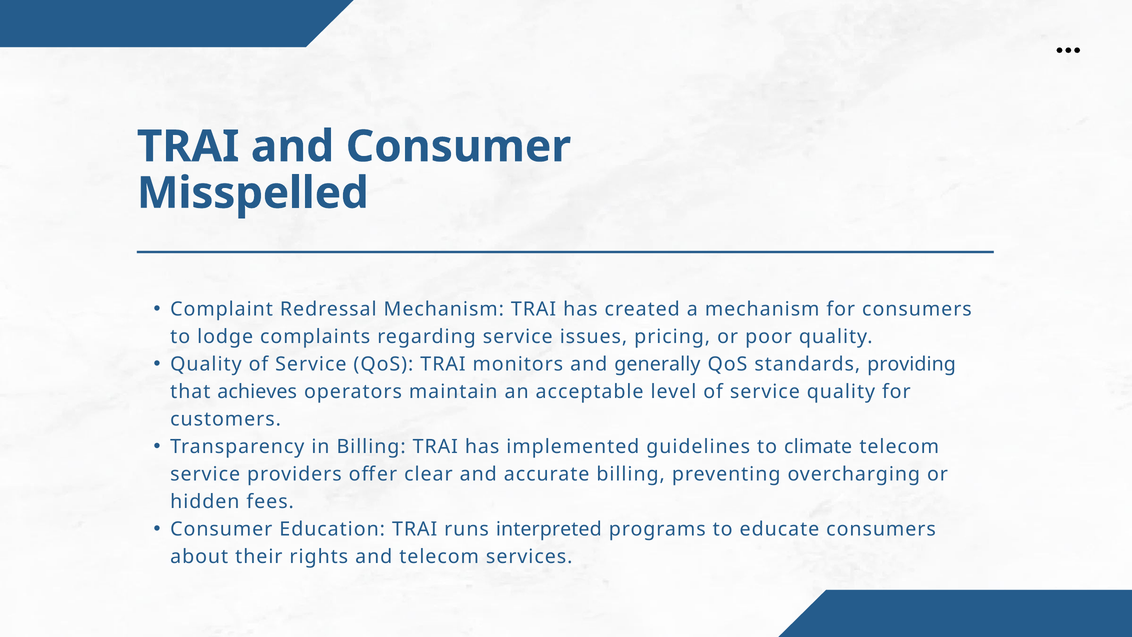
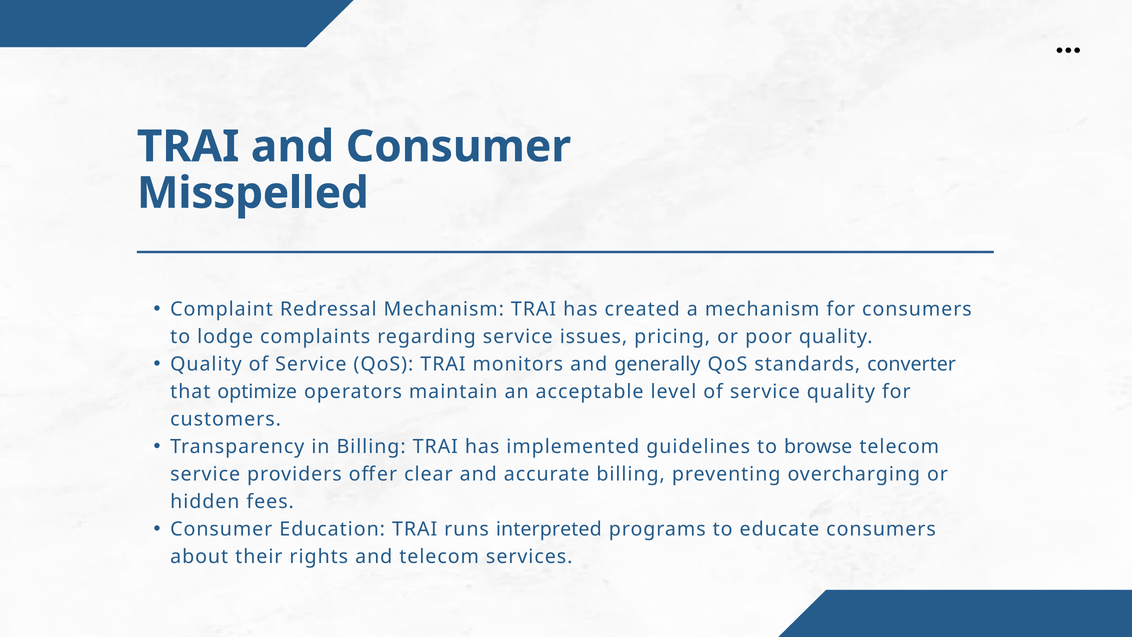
providing: providing -> converter
achieves: achieves -> optimize
climate: climate -> browse
